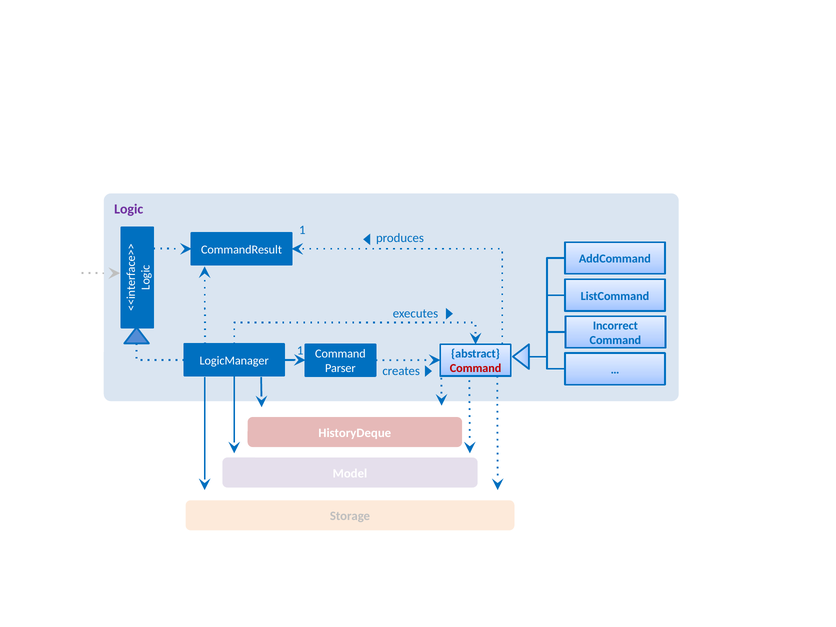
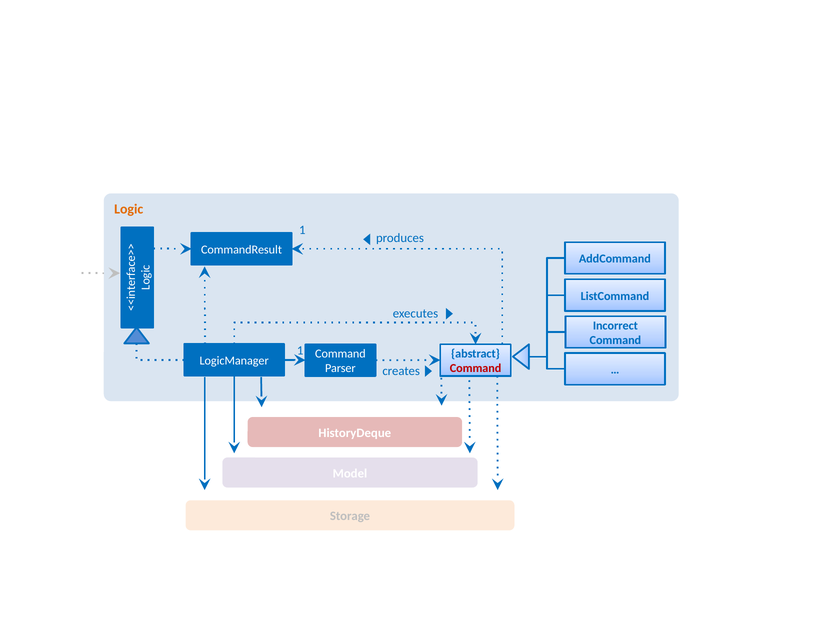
Logic colour: purple -> orange
